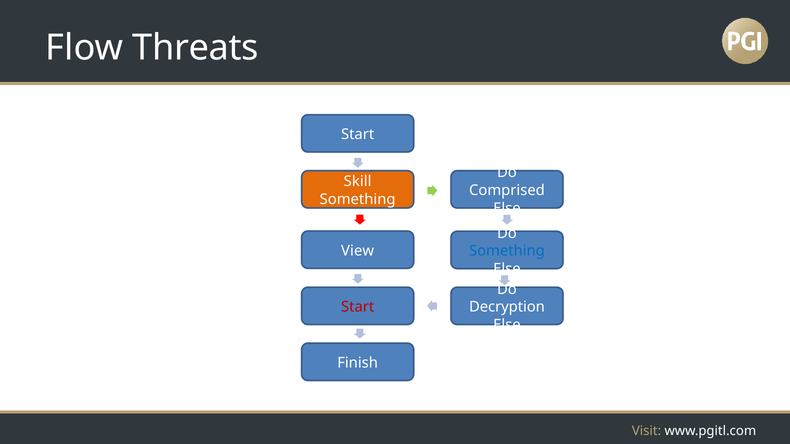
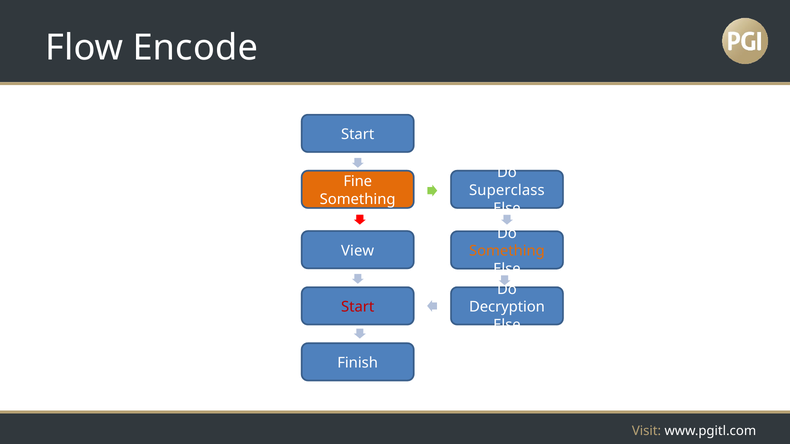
Threats: Threats -> Encode
Skill: Skill -> Fine
Comprised: Comprised -> Superclass
Something at (507, 251) colour: blue -> orange
